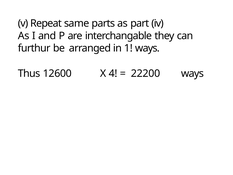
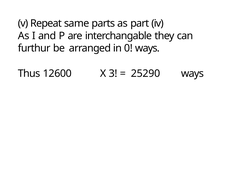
1: 1 -> 0
4: 4 -> 3
22200: 22200 -> 25290
